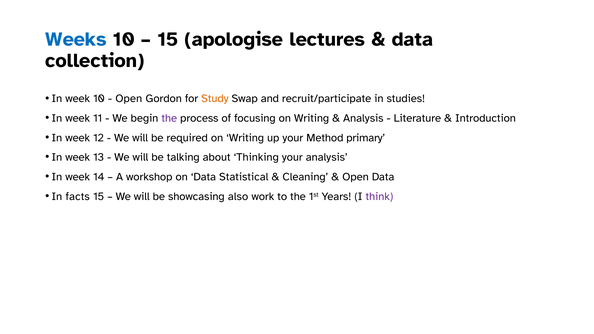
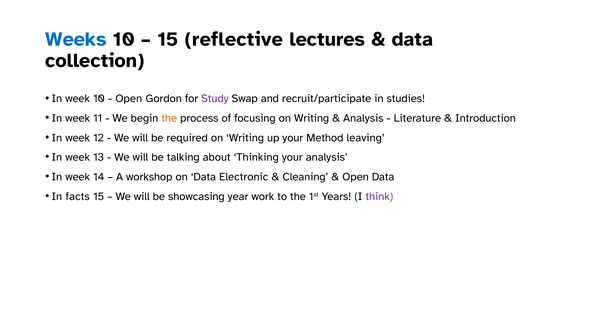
apologise: apologise -> reflective
Study colour: orange -> purple
the at (169, 118) colour: purple -> orange
primary: primary -> leaving
Statistical: Statistical -> Electronic
also: also -> year
